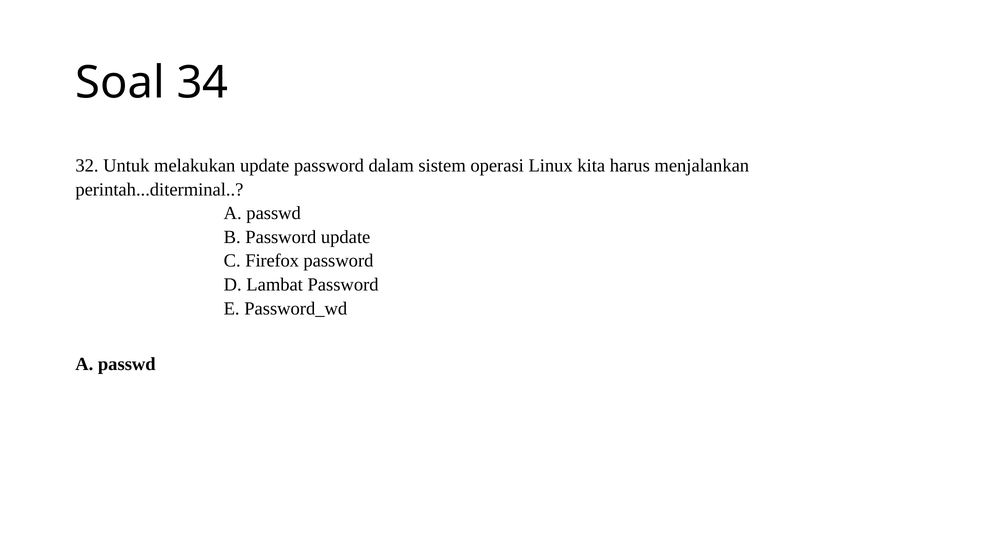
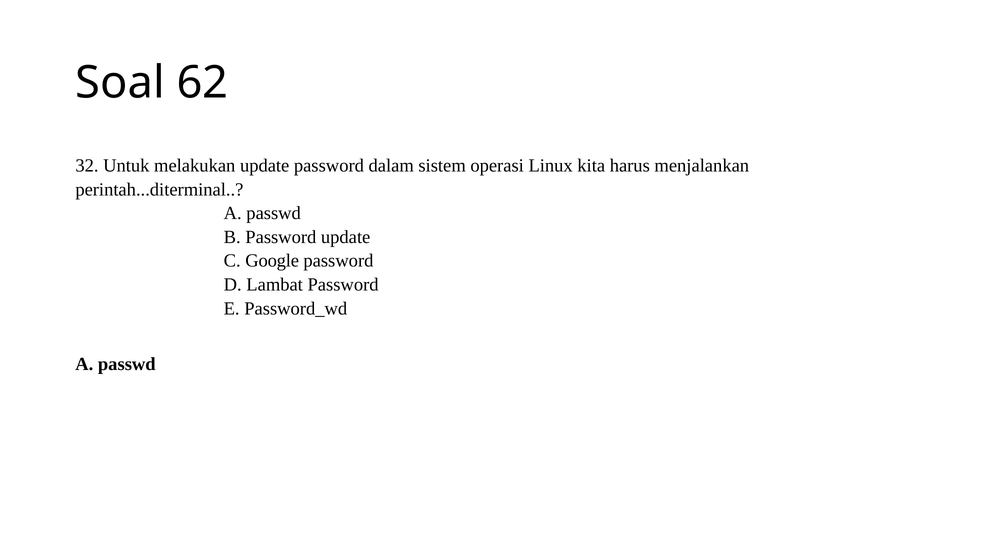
34: 34 -> 62
Firefox: Firefox -> Google
